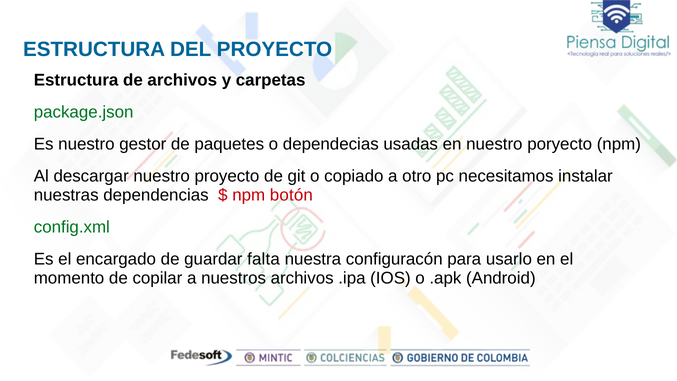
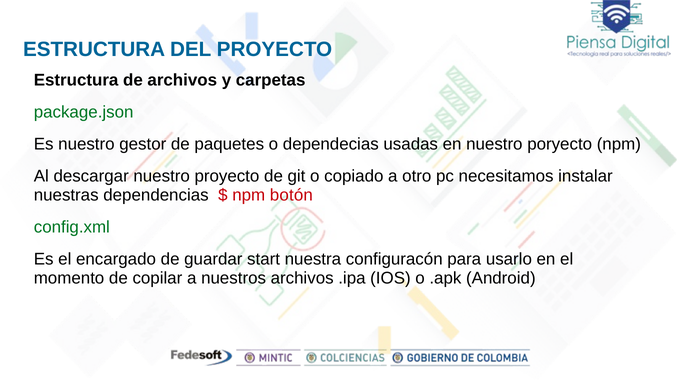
falta: falta -> start
